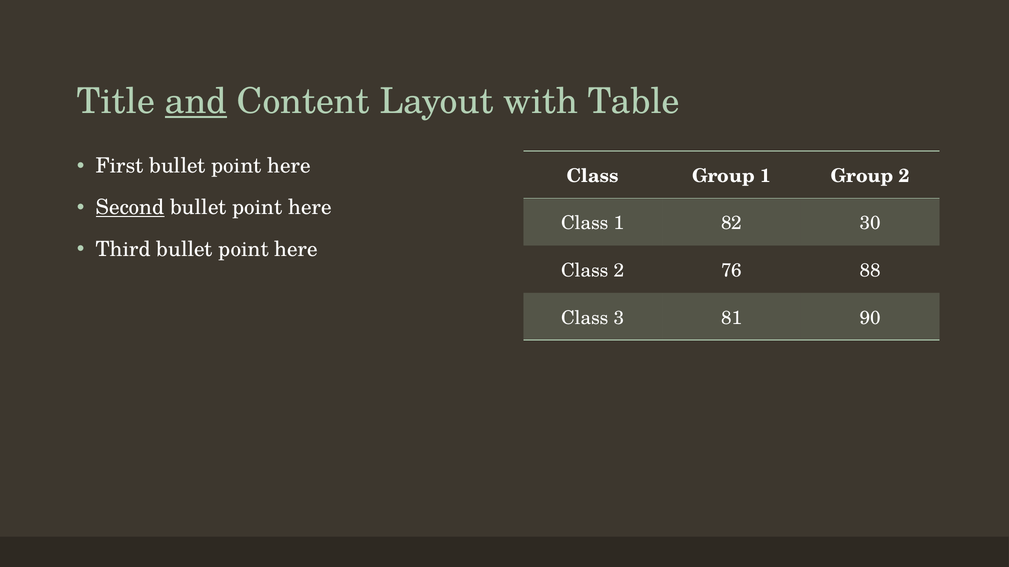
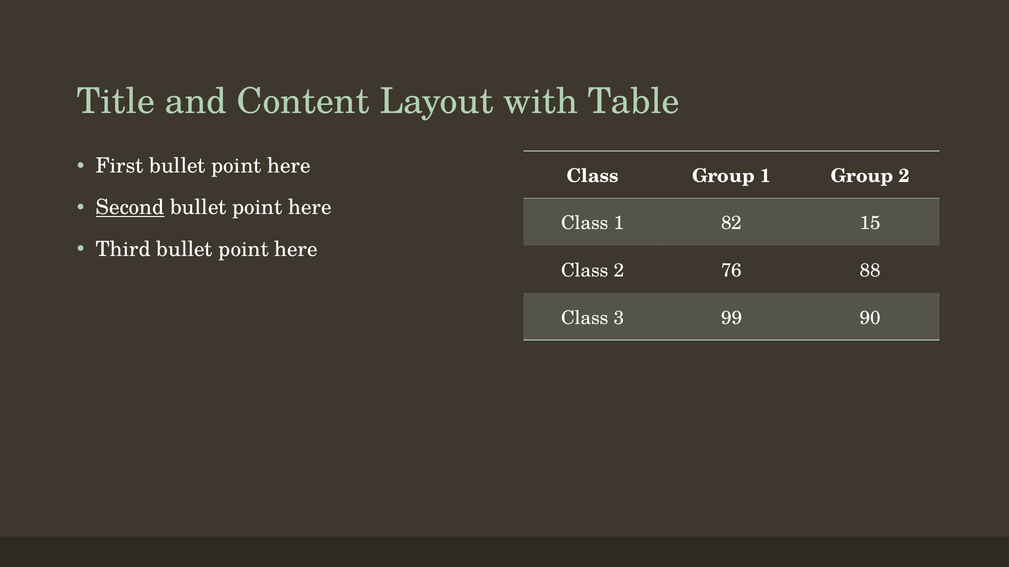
and underline: present -> none
30: 30 -> 15
81: 81 -> 99
